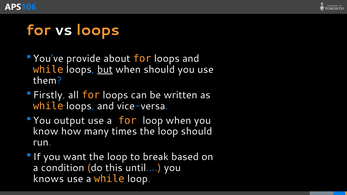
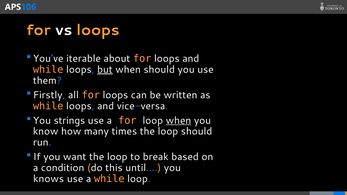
provide: provide -> iterable
output: output -> strings
when at (179, 121) underline: none -> present
